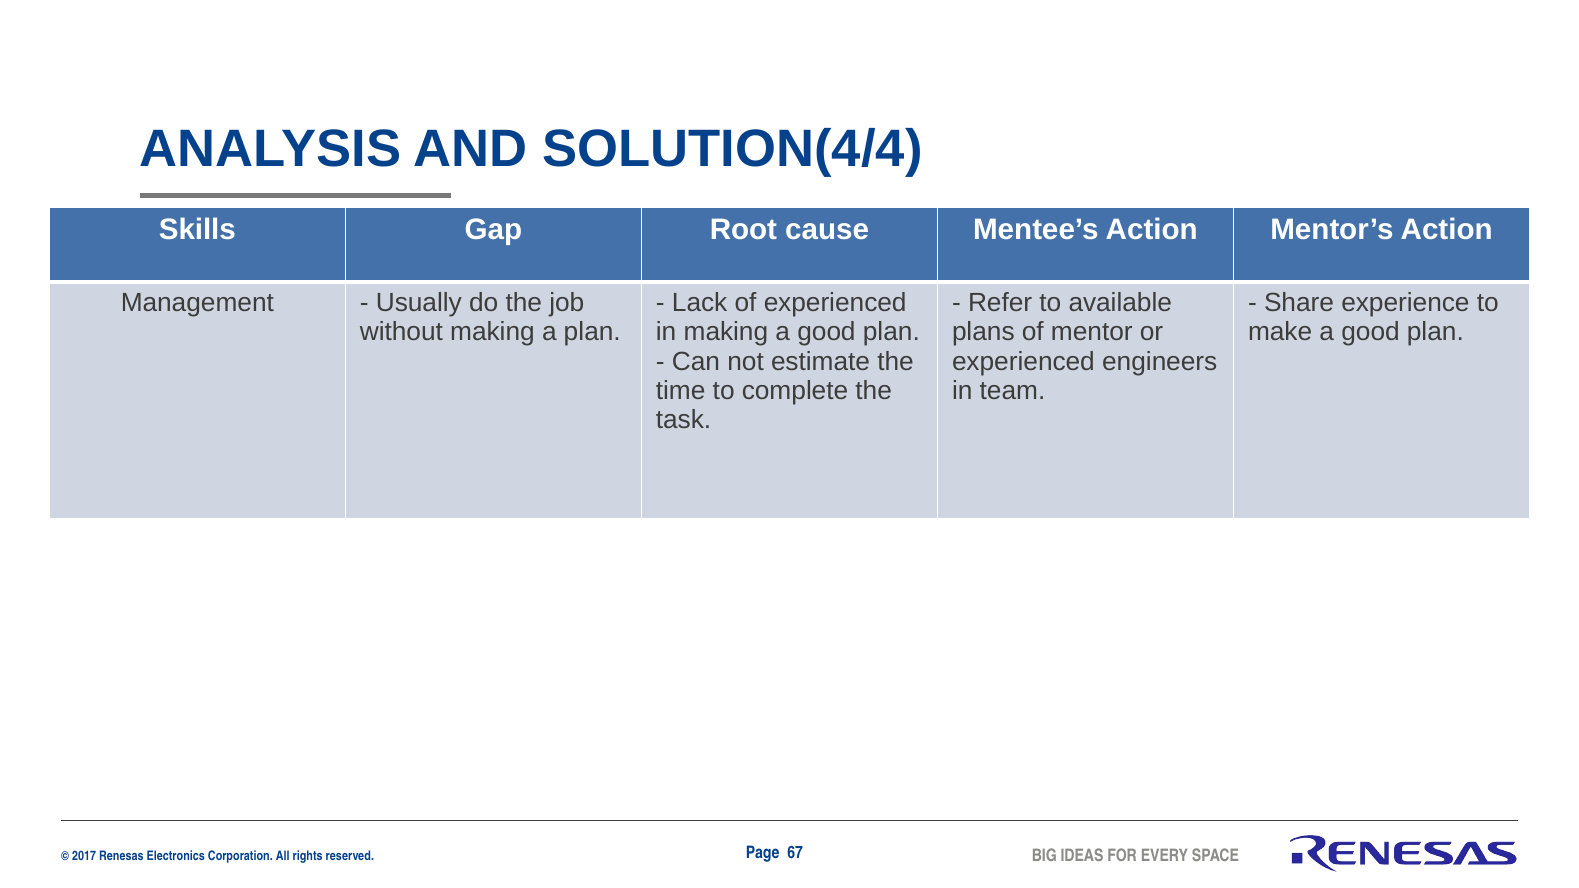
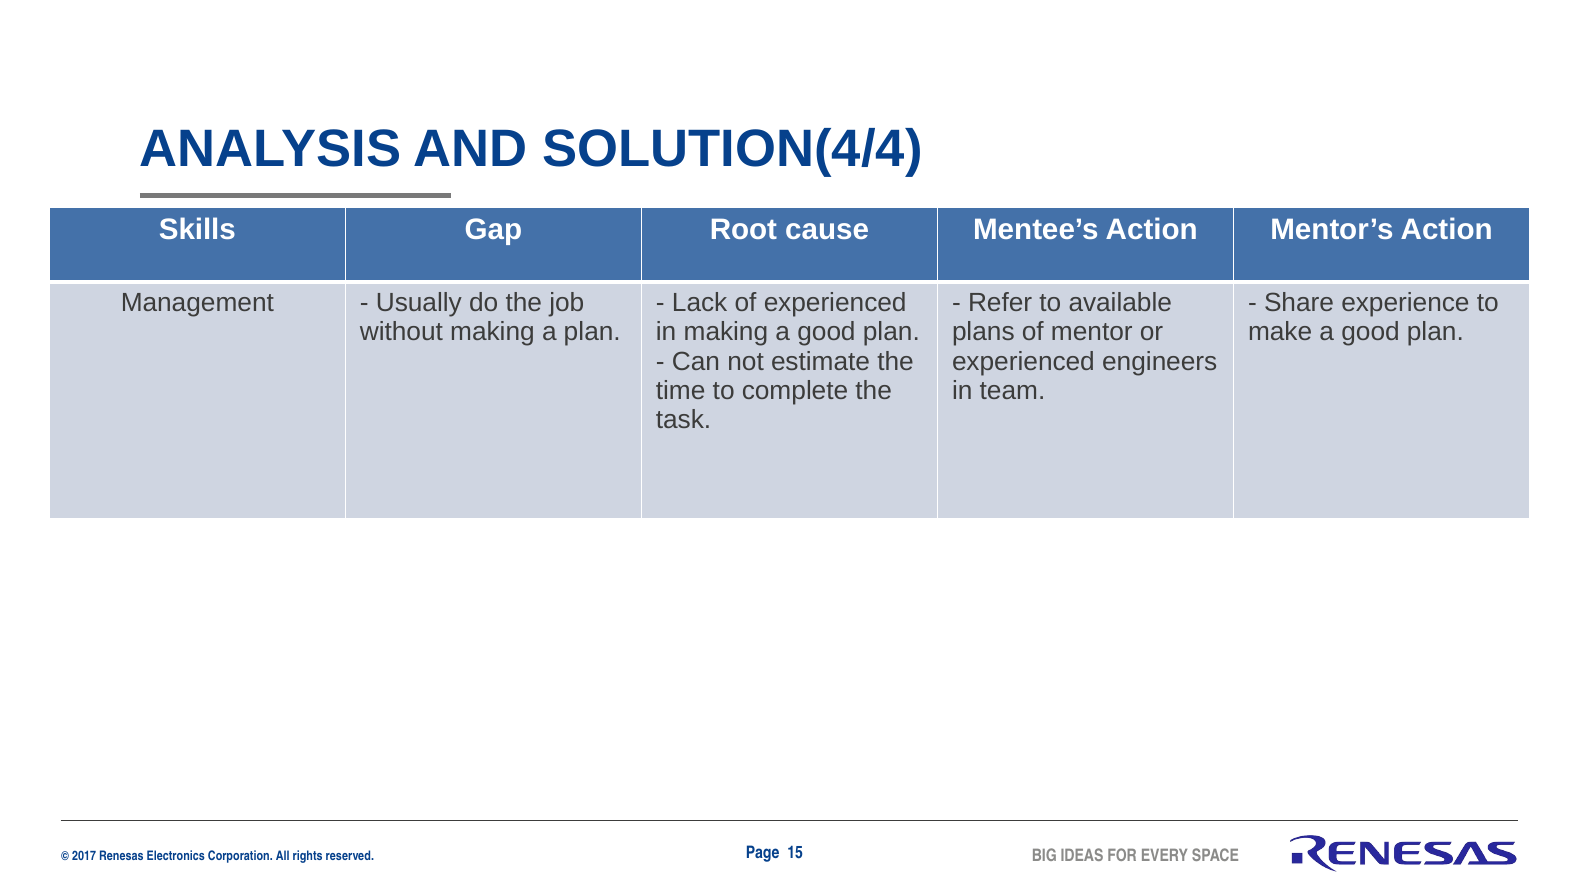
67: 67 -> 15
